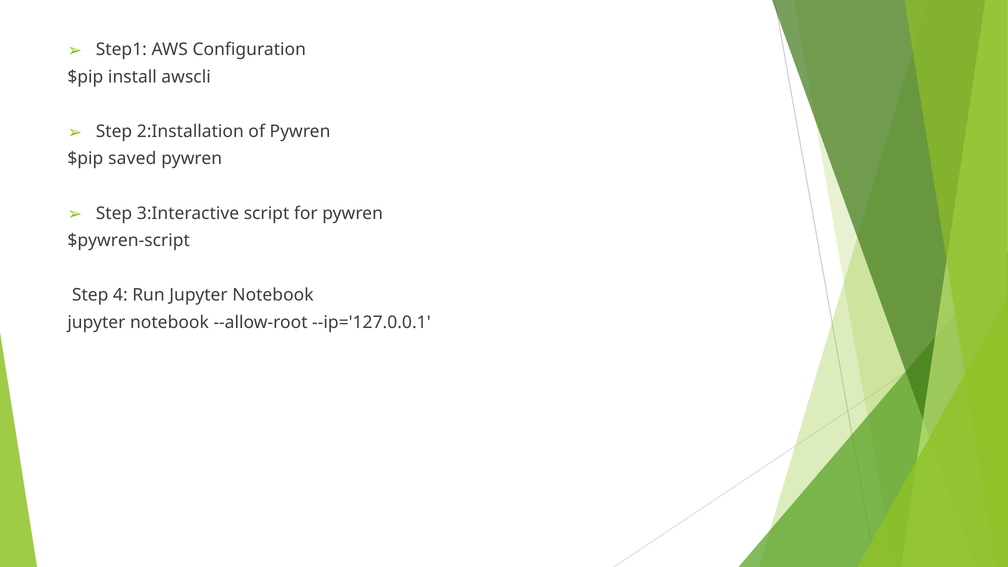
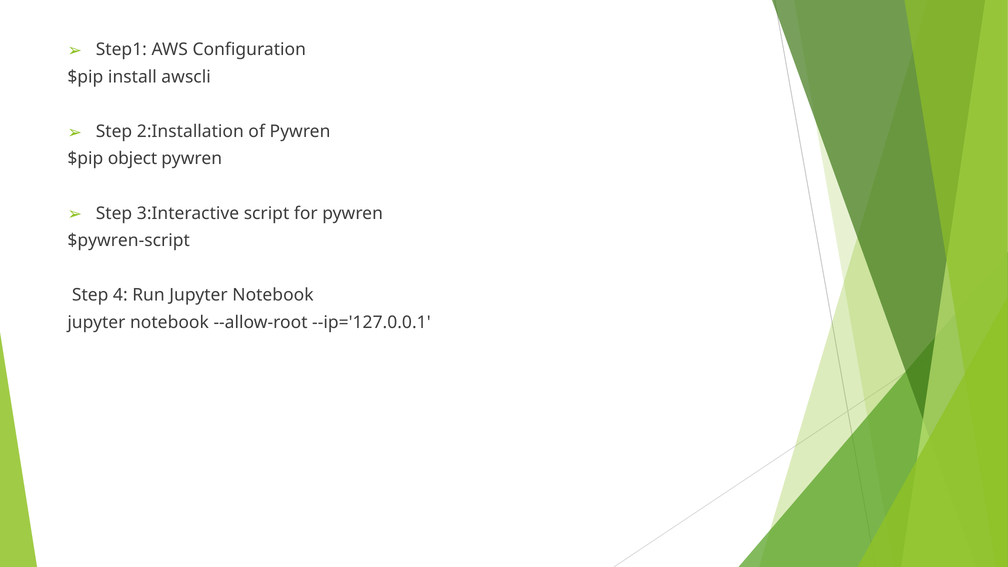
saved: saved -> object
